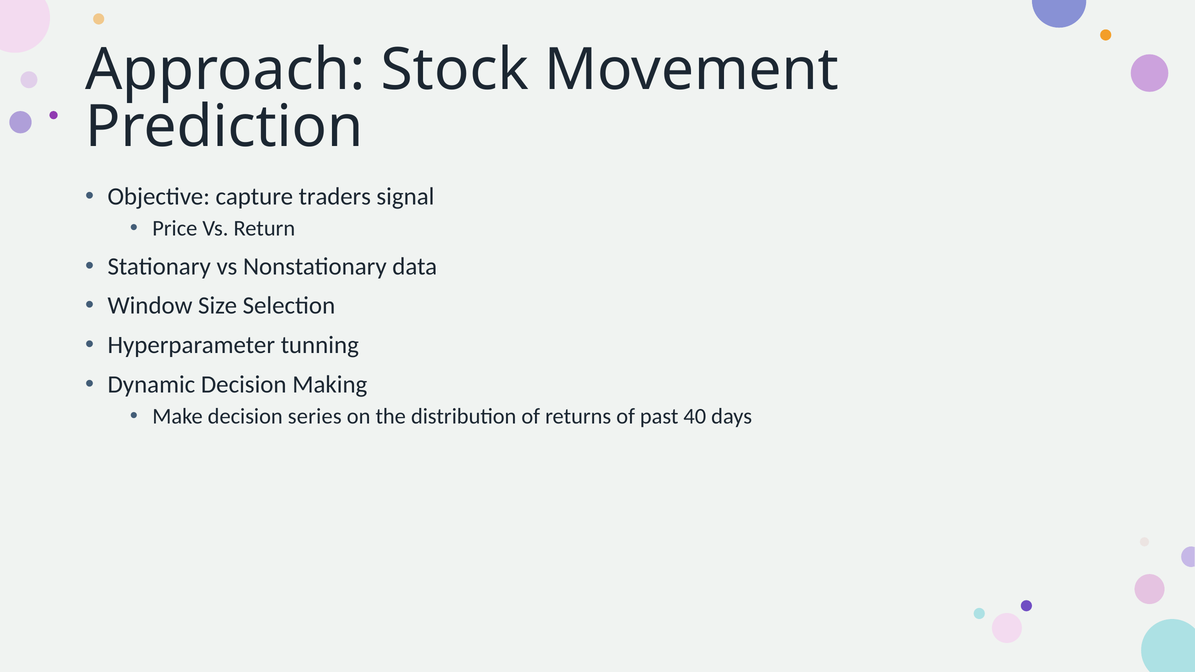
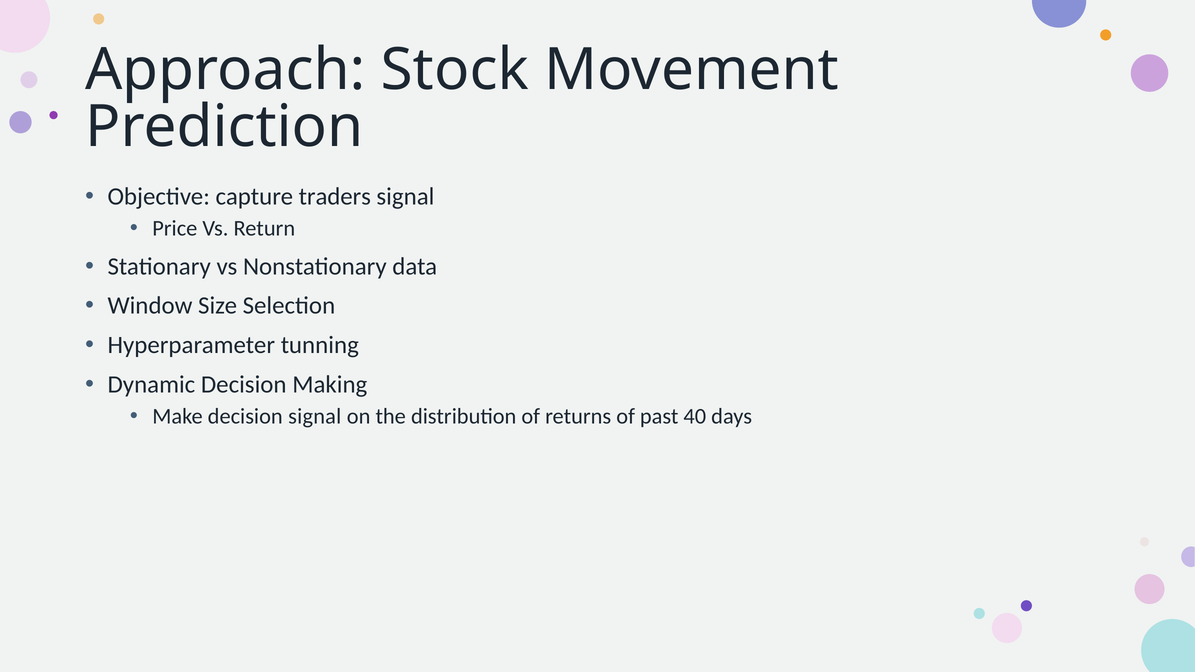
decision series: series -> signal
